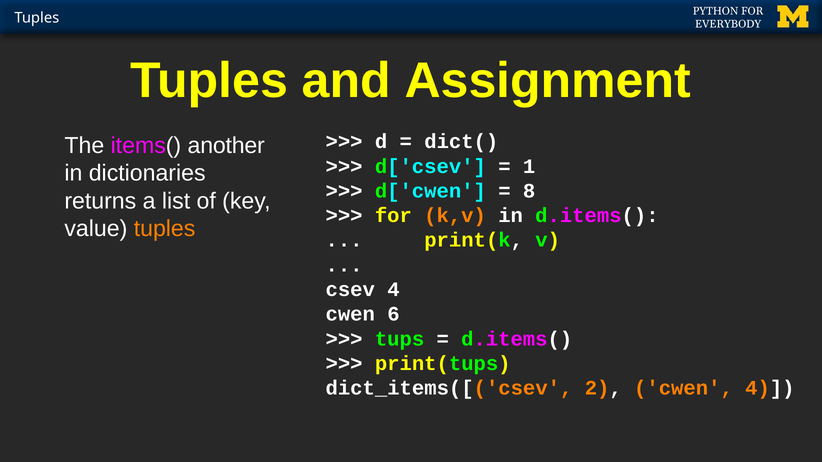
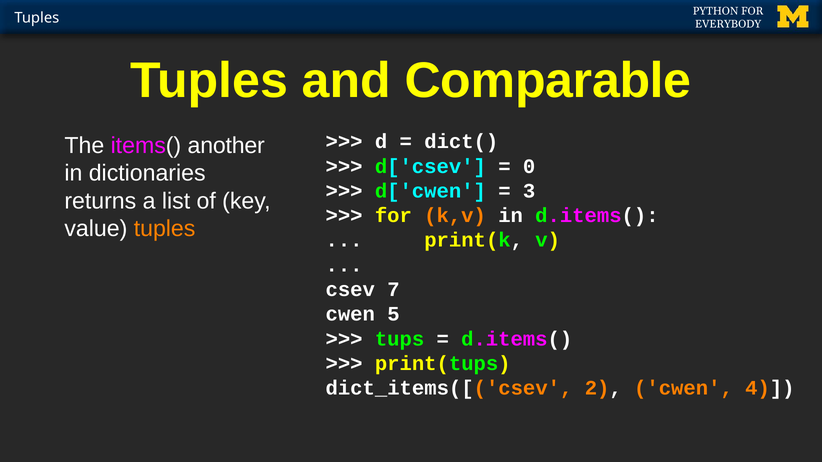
Assignment: Assignment -> Comparable
1: 1 -> 0
8: 8 -> 3
csev 4: 4 -> 7
6: 6 -> 5
